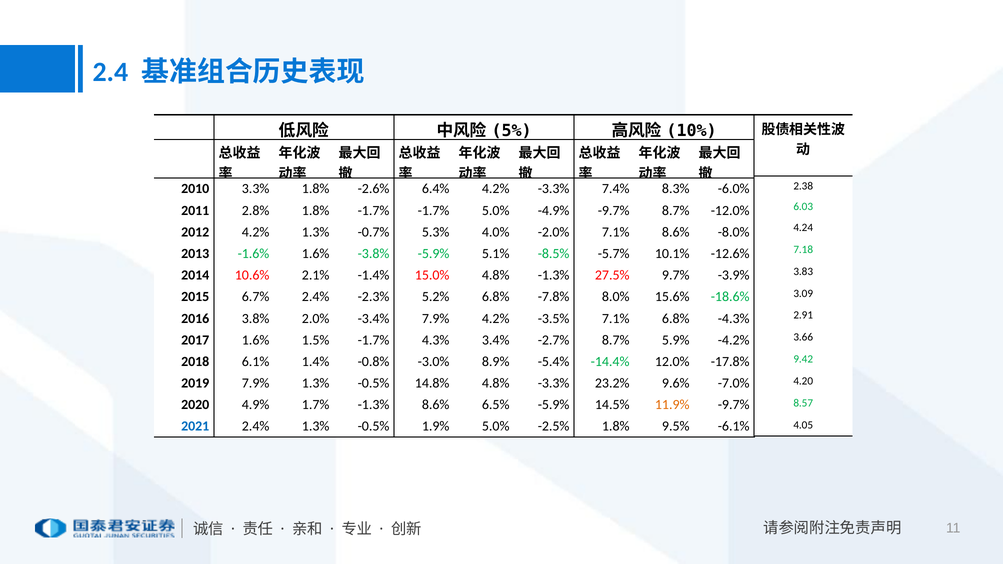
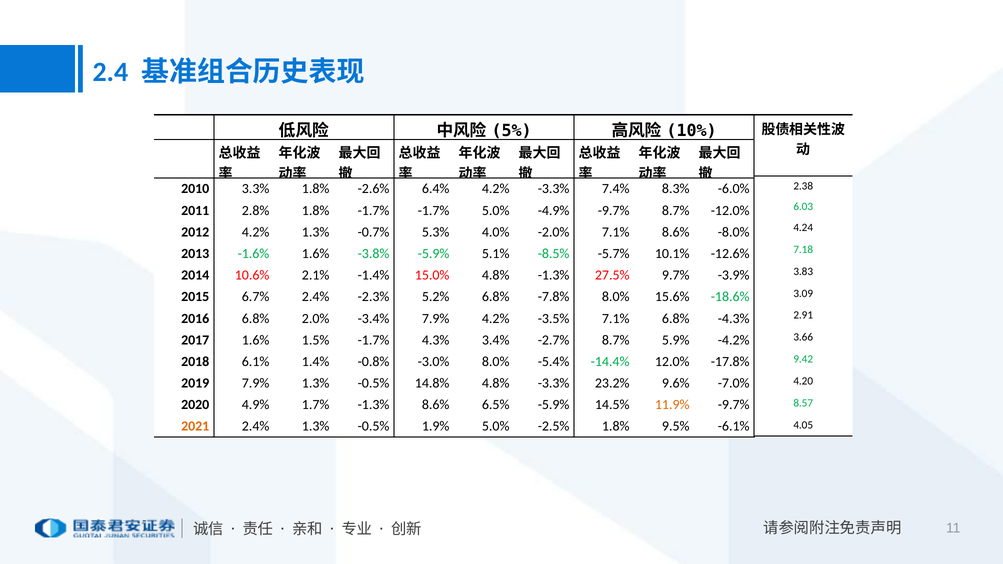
2016 3.8%: 3.8% -> 6.8%
-3.0% 8.9%: 8.9% -> 8.0%
2021 colour: blue -> orange
